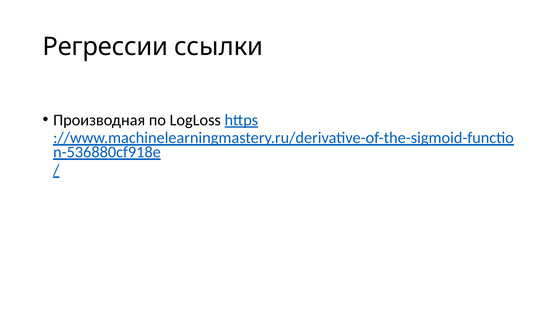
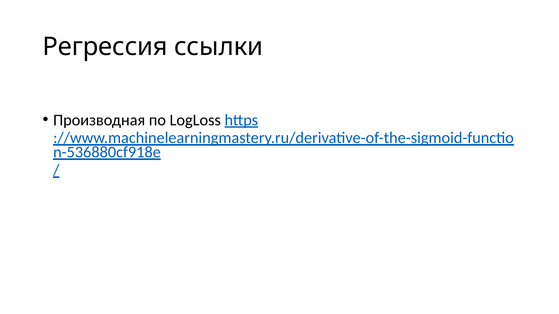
Регрессии: Регрессии -> Регрессия
